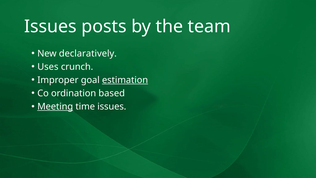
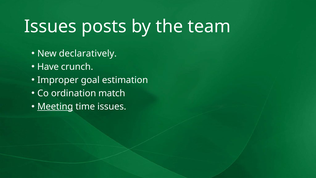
Uses: Uses -> Have
estimation underline: present -> none
based: based -> match
